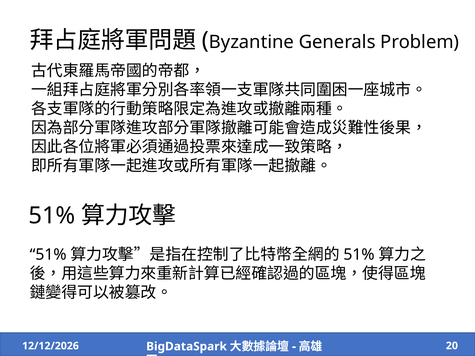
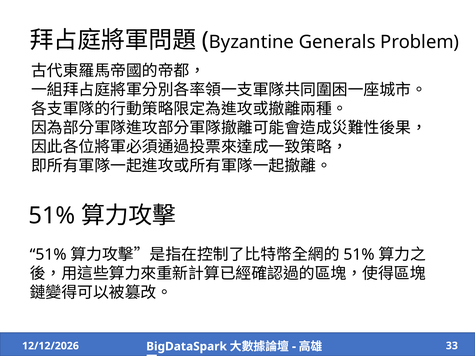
20: 20 -> 33
